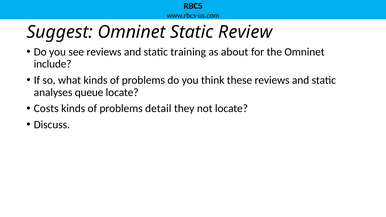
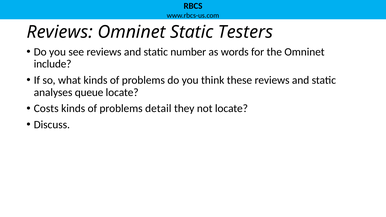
Suggest at (60, 32): Suggest -> Reviews
Review: Review -> Testers
training: training -> number
about: about -> words
